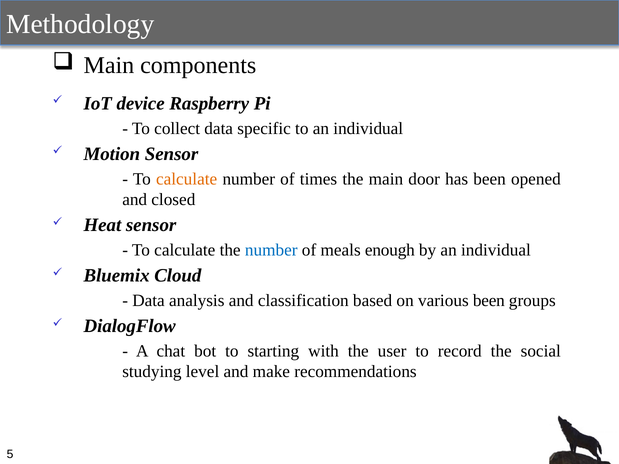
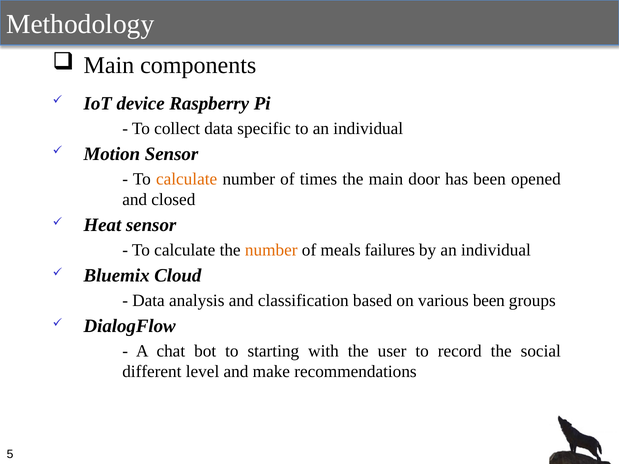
number at (271, 250) colour: blue -> orange
enough: enough -> failures
studying: studying -> different
